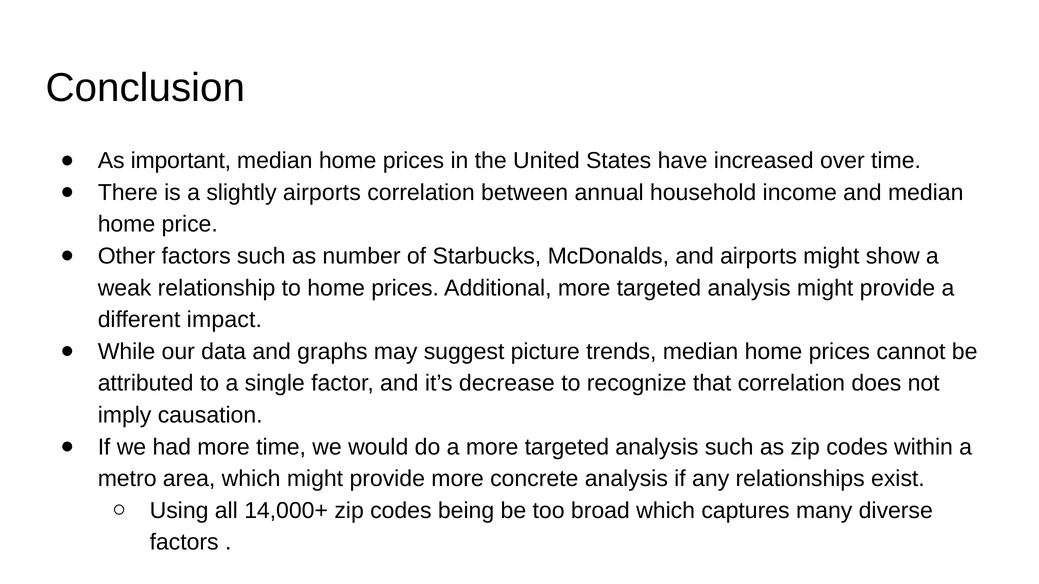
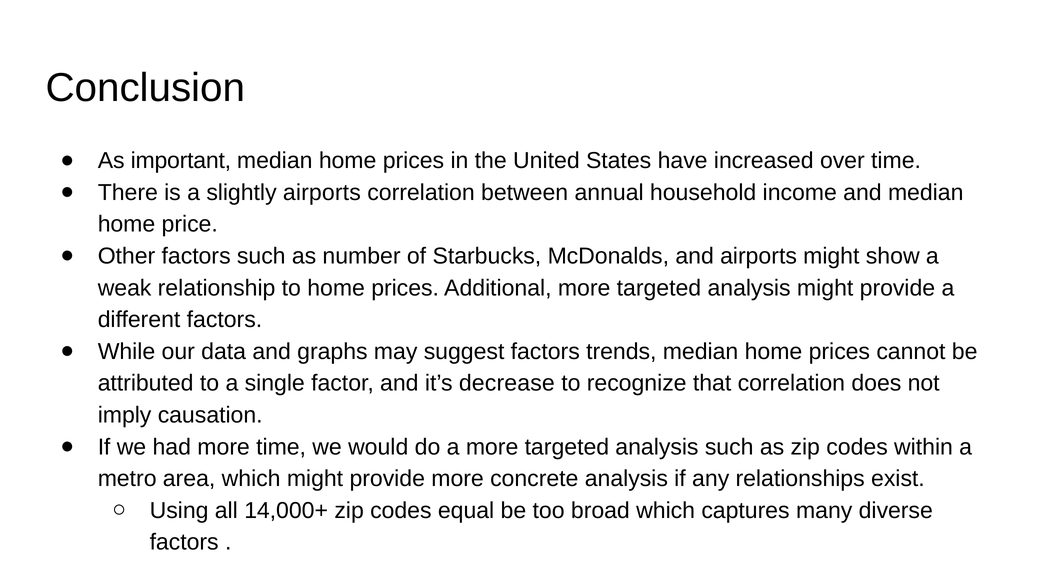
different impact: impact -> factors
suggest picture: picture -> factors
being: being -> equal
